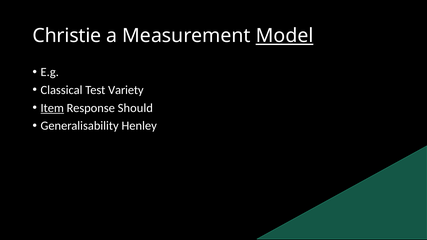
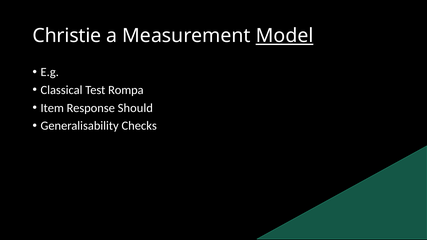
Variety: Variety -> Rompa
Item underline: present -> none
Henley: Henley -> Checks
